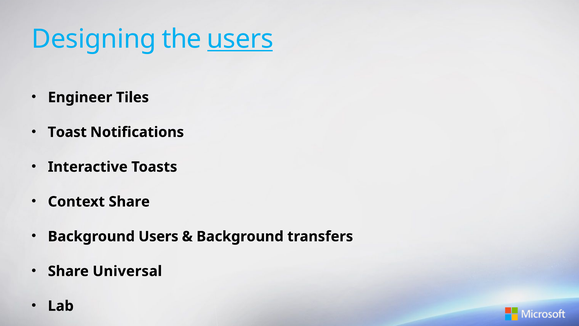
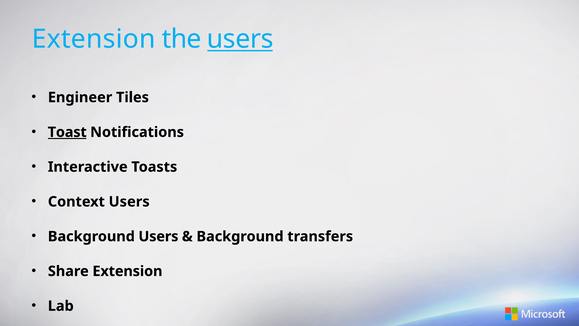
Designing at (94, 39): Designing -> Extension
Toast underline: none -> present
Context Share: Share -> Users
Share Universal: Universal -> Extension
